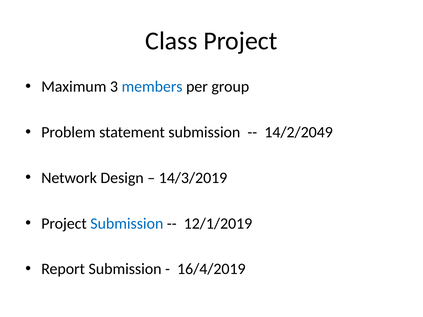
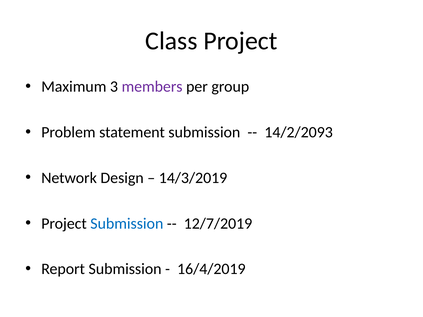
members colour: blue -> purple
14/2/2049: 14/2/2049 -> 14/2/2093
12/1/2019: 12/1/2019 -> 12/7/2019
